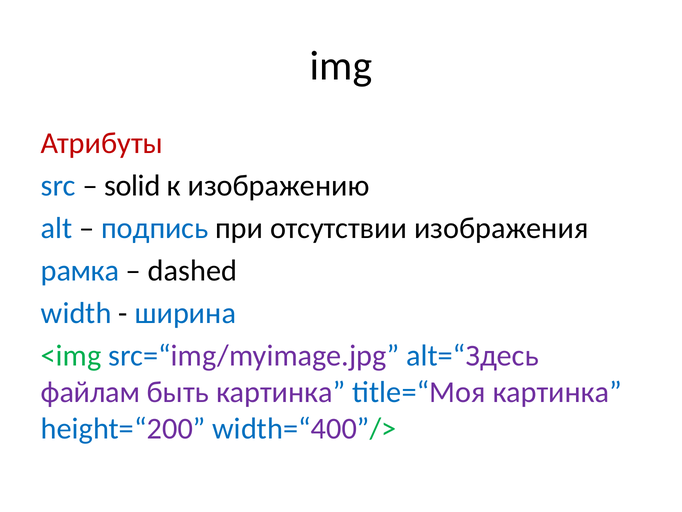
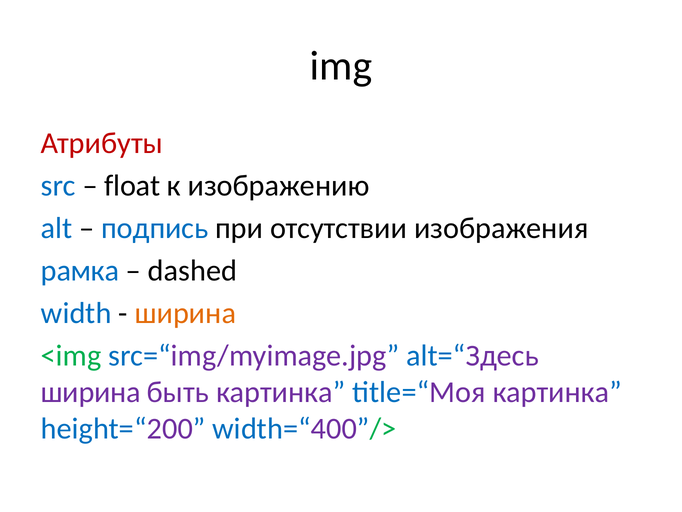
solid: solid -> float
ширина at (185, 313) colour: blue -> orange
файлам at (91, 392): файлам -> ширина
